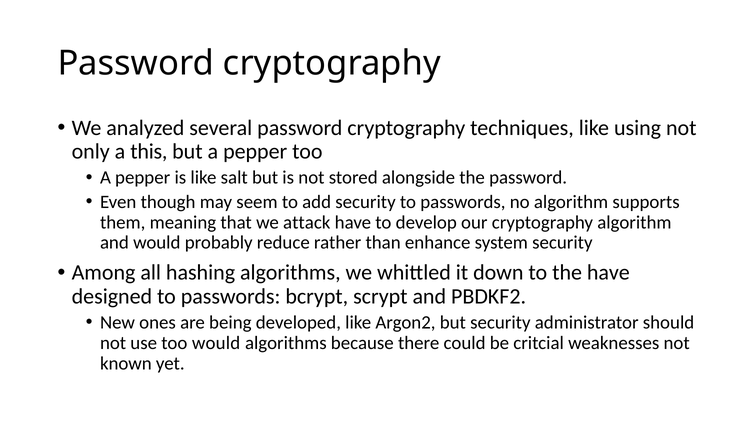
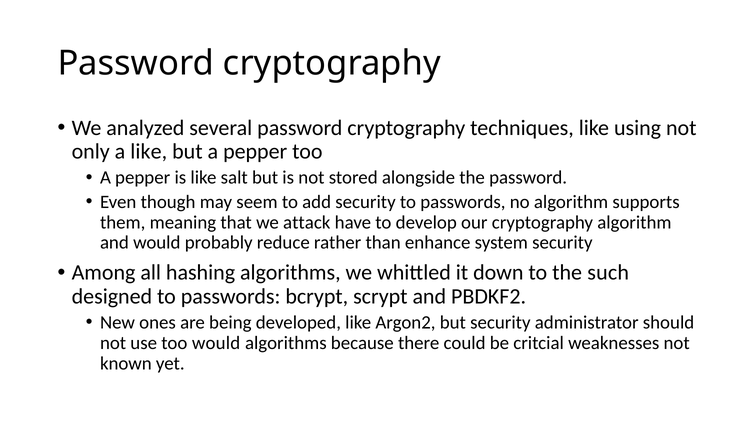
a this: this -> like
the have: have -> such
